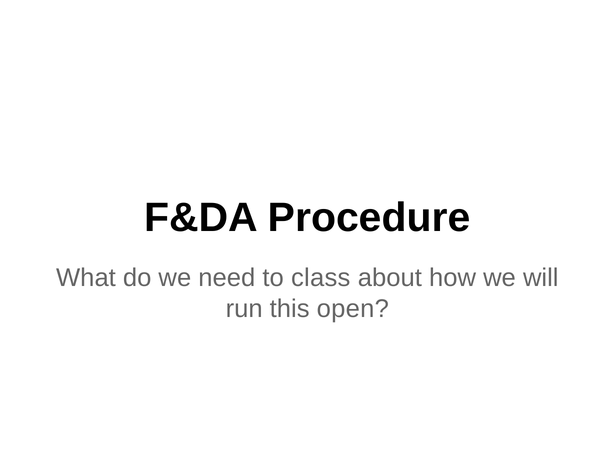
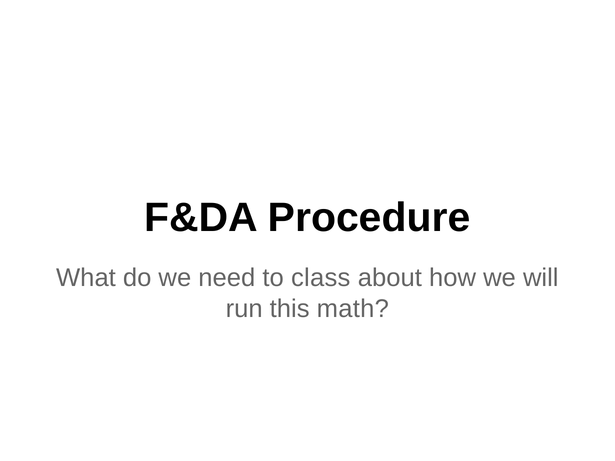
open: open -> math
